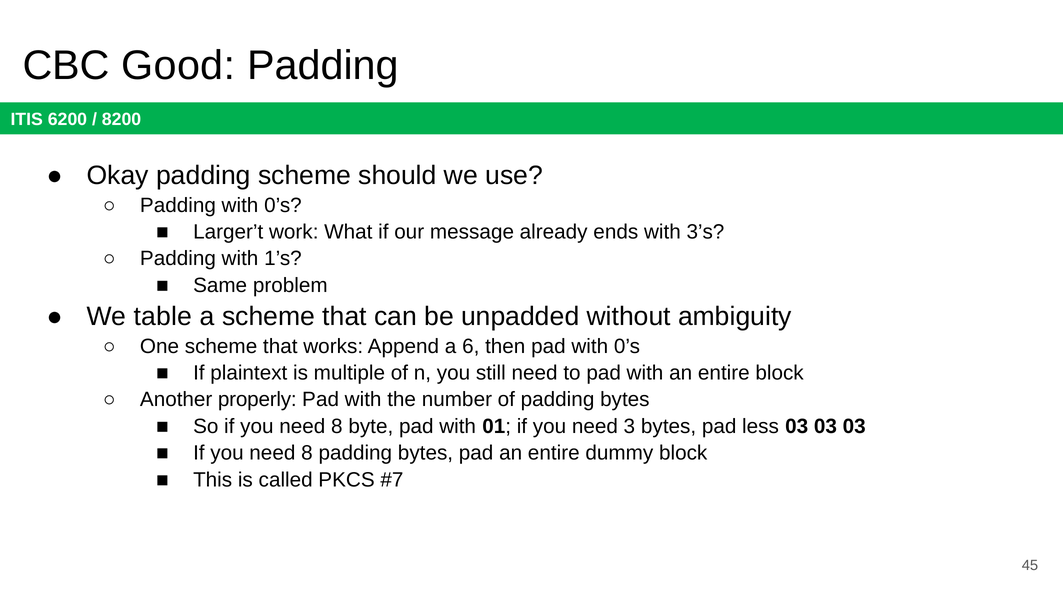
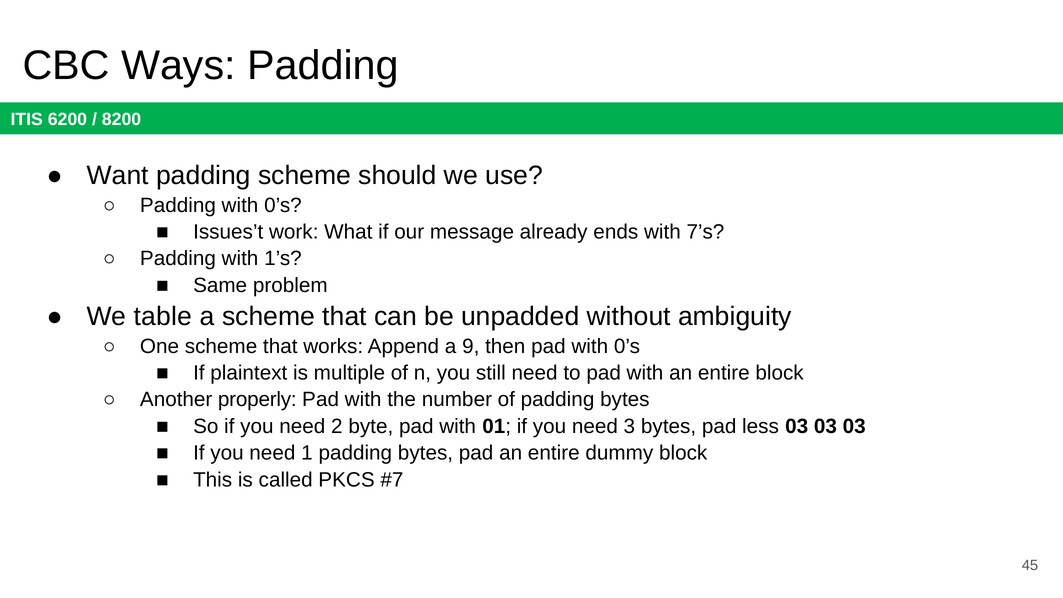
Good: Good -> Ways
Okay: Okay -> Want
Larger’t: Larger’t -> Issues’t
3’s: 3’s -> 7’s
6: 6 -> 9
8 at (337, 426): 8 -> 2
8 at (307, 453): 8 -> 1
